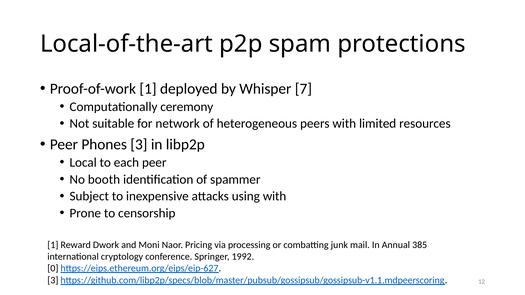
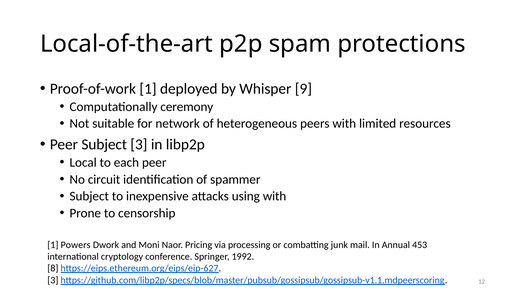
7: 7 -> 9
Peer Phones: Phones -> Subject
booth: booth -> circuit
Reward: Reward -> Powers
385: 385 -> 453
0: 0 -> 8
